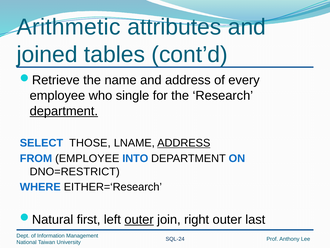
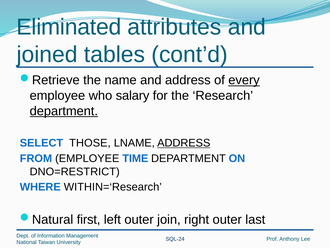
Arithmetic: Arithmetic -> Eliminated
every underline: none -> present
single: single -> salary
INTO: INTO -> TIME
EITHER=‘Research: EITHER=‘Research -> WITHIN=‘Research
outer at (139, 219) underline: present -> none
